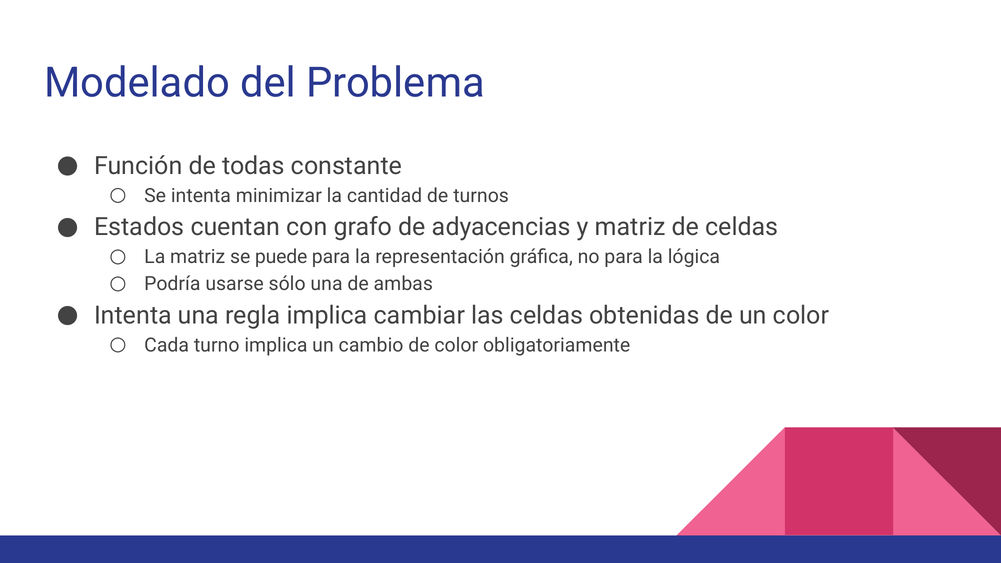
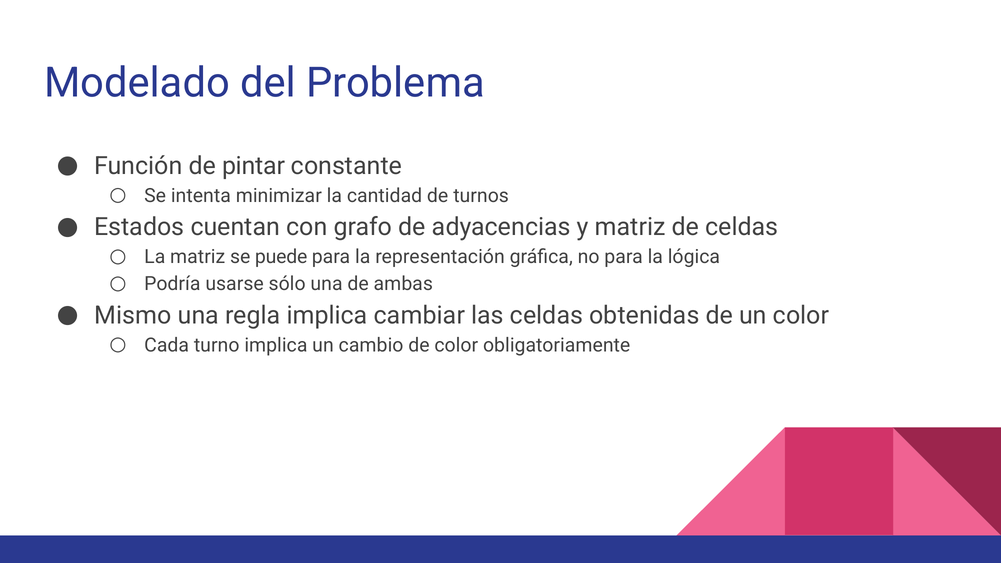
todas: todas -> pintar
Intenta at (133, 315): Intenta -> Mismo
